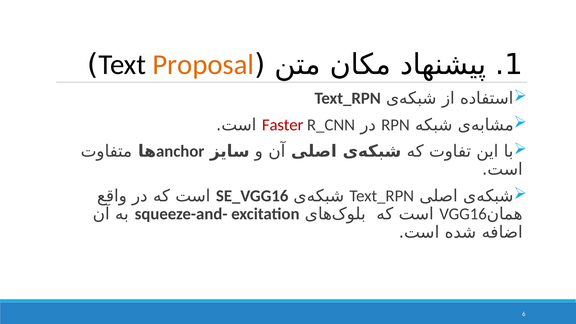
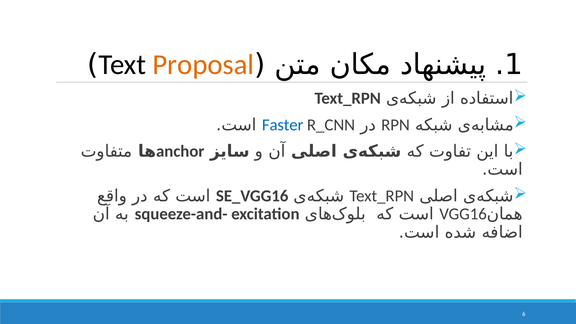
Faster colour: red -> blue
